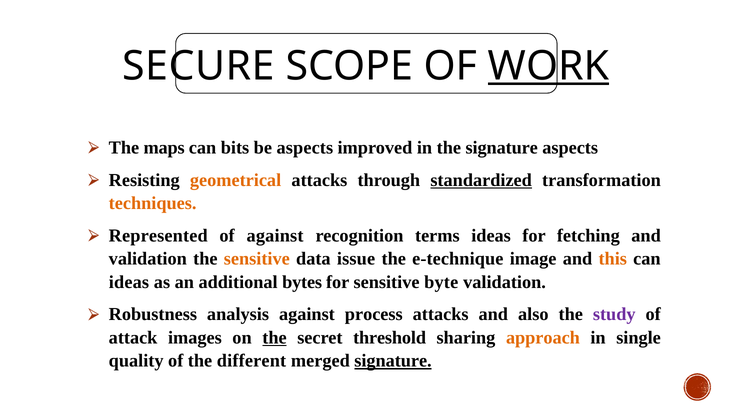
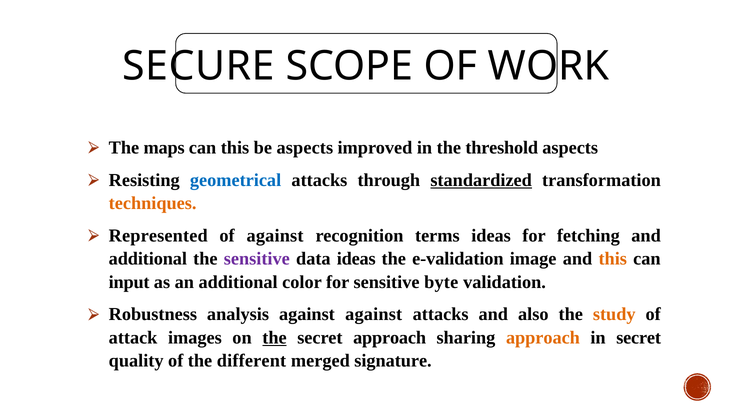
WORK underline: present -> none
can bits: bits -> this
the signature: signature -> threshold
geometrical colour: orange -> blue
validation at (148, 259): validation -> additional
sensitive at (257, 259) colour: orange -> purple
data issue: issue -> ideas
e-technique: e-technique -> e-validation
ideas at (129, 282): ideas -> input
bytes: bytes -> color
against process: process -> against
study colour: purple -> orange
secret threshold: threshold -> approach
in single: single -> secret
signature at (393, 361) underline: present -> none
